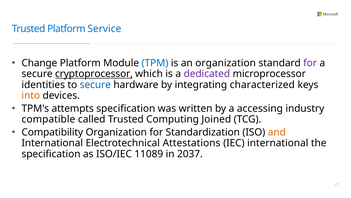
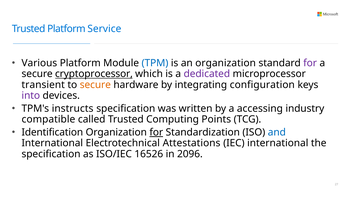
Change: Change -> Various
identities: identities -> transient
secure at (95, 84) colour: blue -> orange
characterized: characterized -> configuration
into colour: orange -> purple
attempts: attempts -> instructs
Joined: Joined -> Points
Compatibility: Compatibility -> Identification
for at (156, 132) underline: none -> present
and colour: orange -> blue
11089: 11089 -> 16526
2037: 2037 -> 2096
